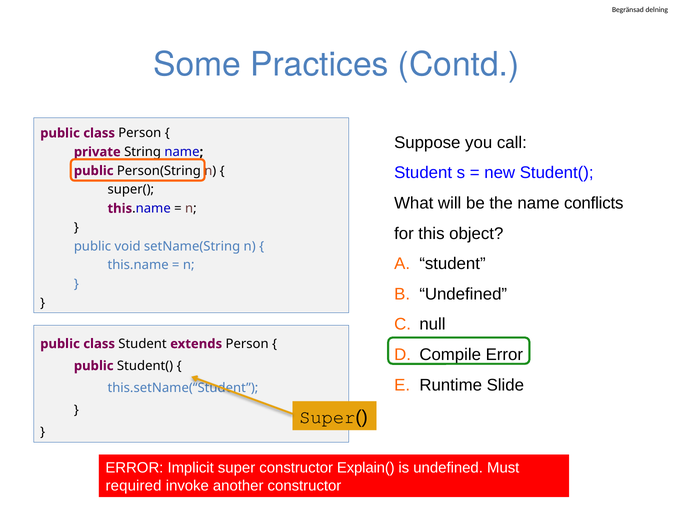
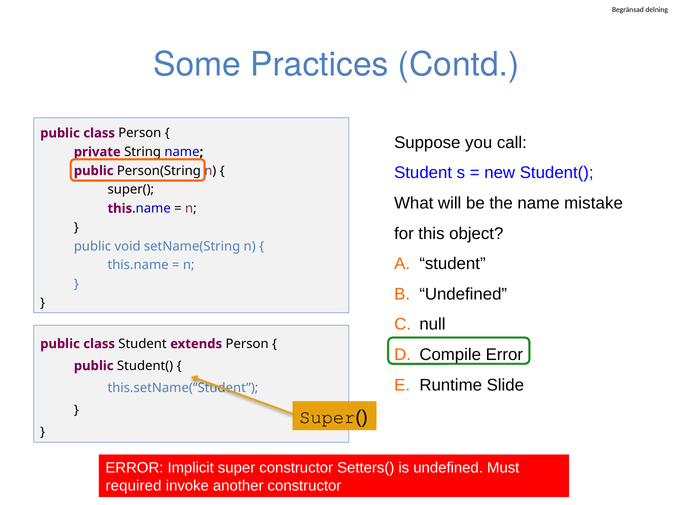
conflicts: conflicts -> mistake
Explain(: Explain( -> Setters(
